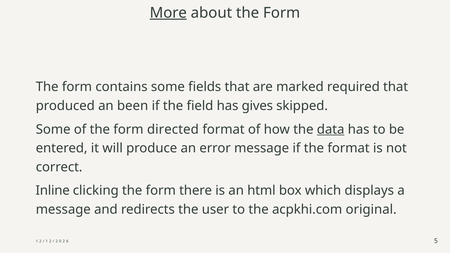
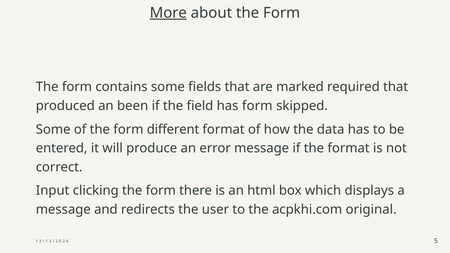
has gives: gives -> form
directed: directed -> different
data underline: present -> none
Inline: Inline -> Input
